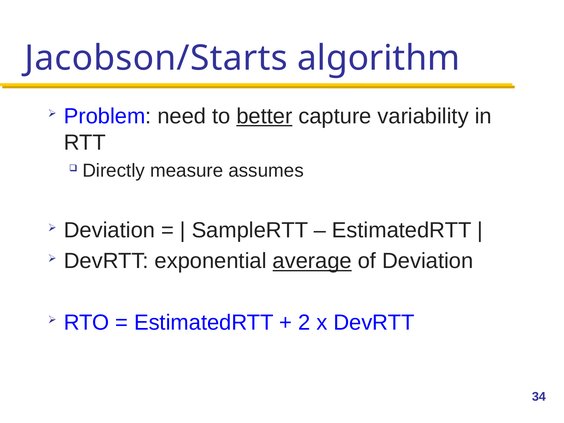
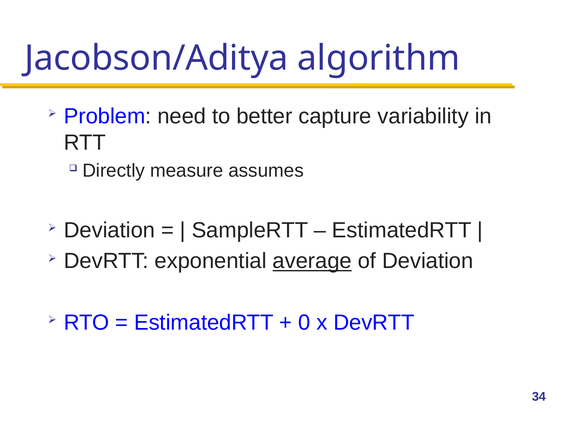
Jacobson/Starts: Jacobson/Starts -> Jacobson/Aditya
better underline: present -> none
2: 2 -> 0
